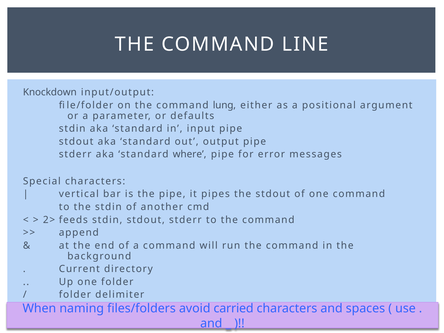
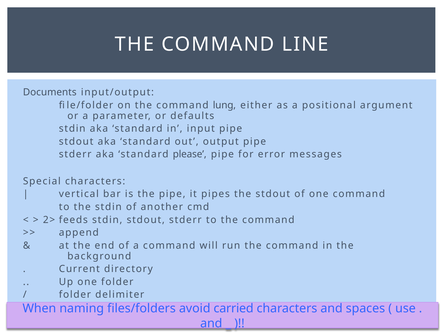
Knockdown: Knockdown -> Documents
where: where -> please
